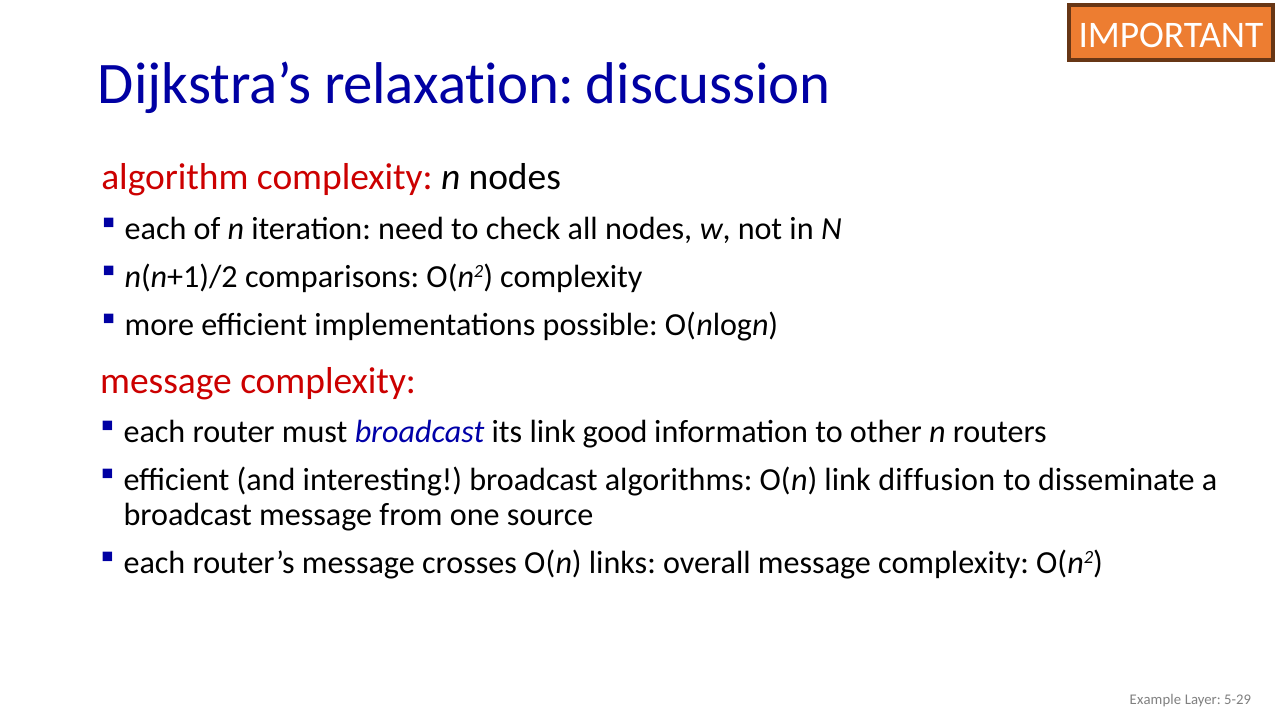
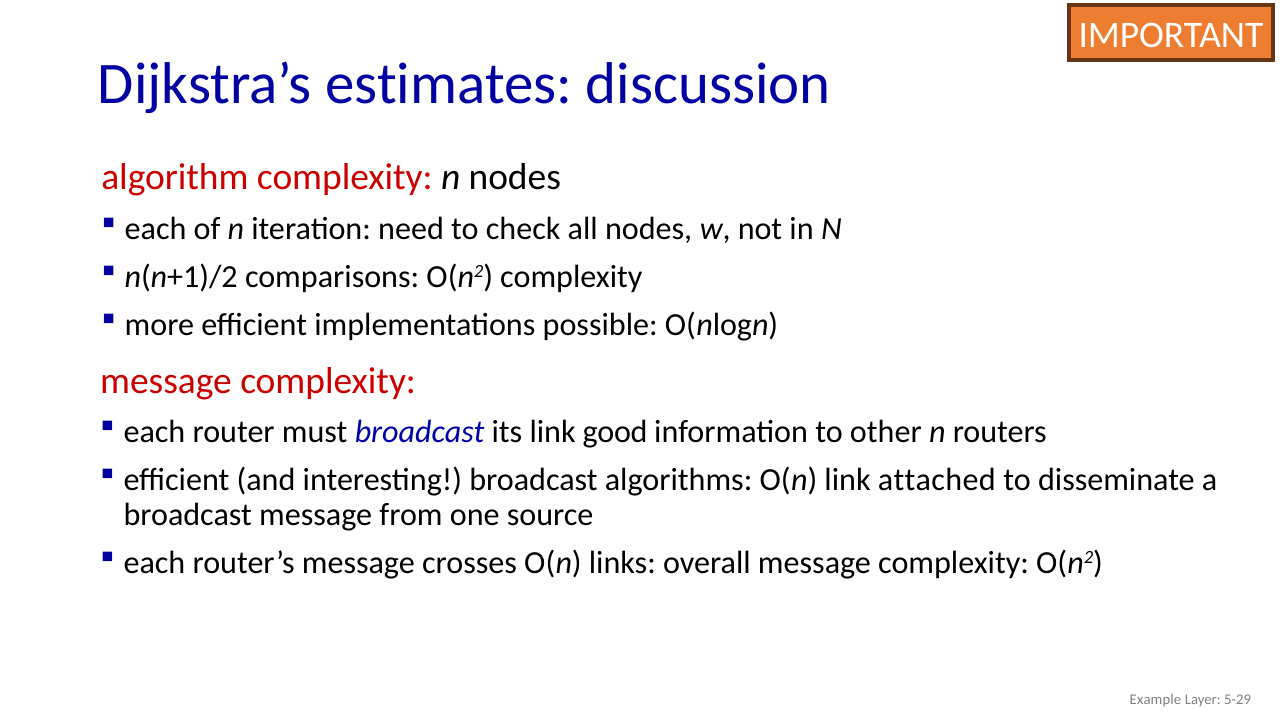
relaxation: relaxation -> estimates
diffusion: diffusion -> attached
